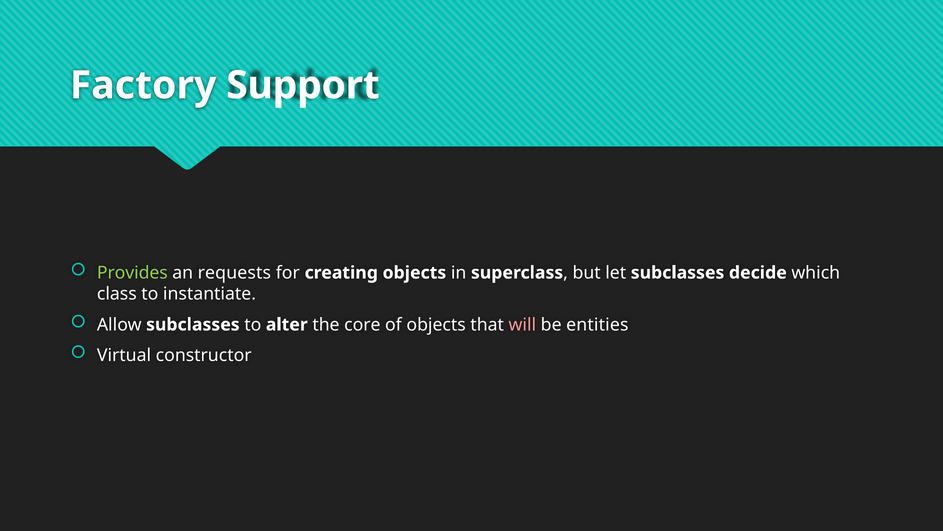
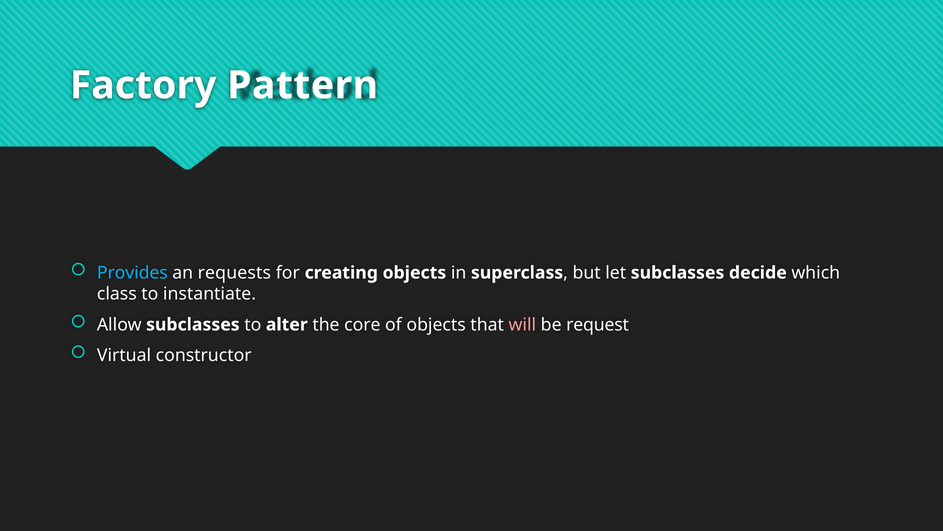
Support: Support -> Pattern
Provides colour: light green -> light blue
entities: entities -> request
